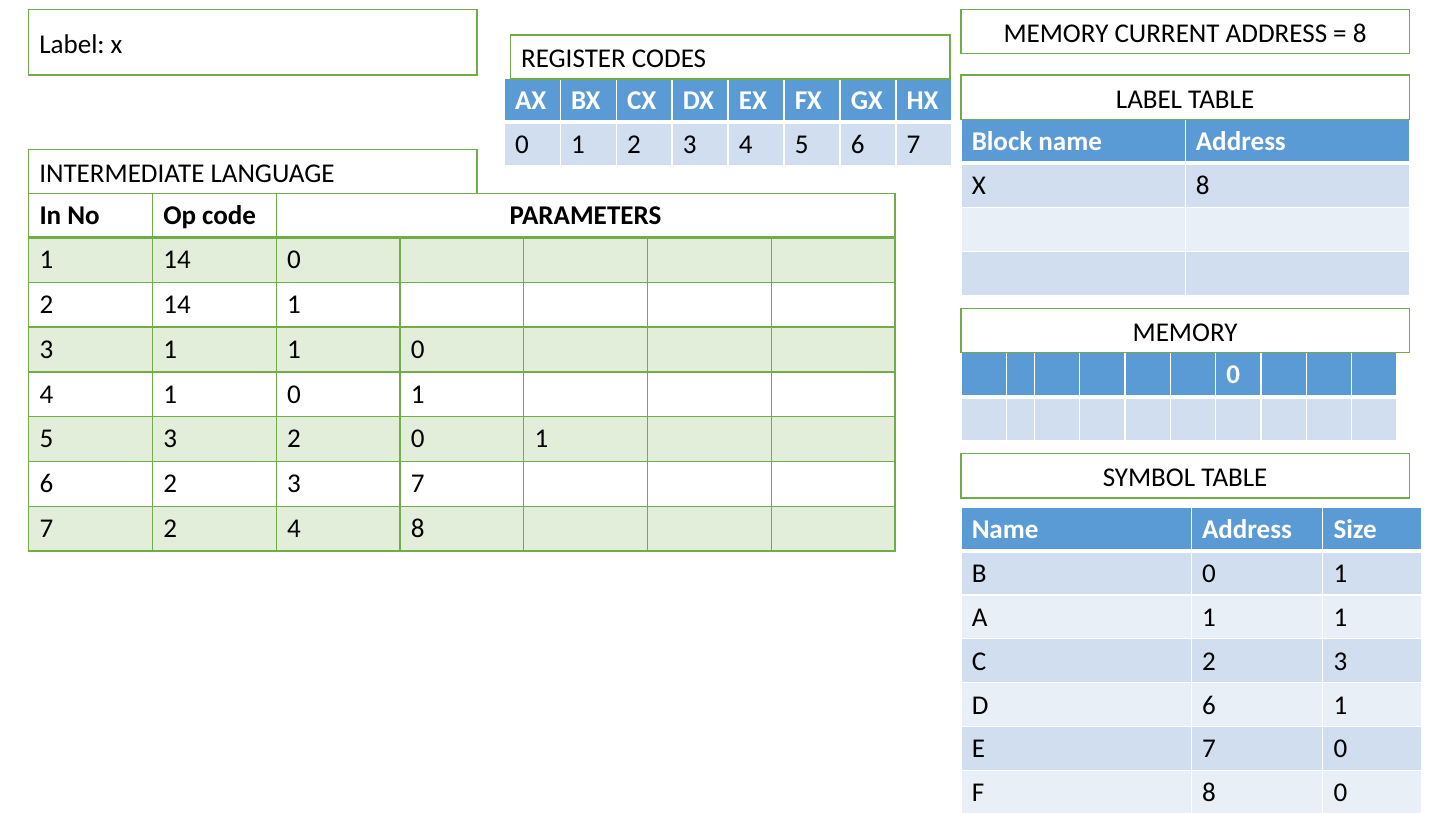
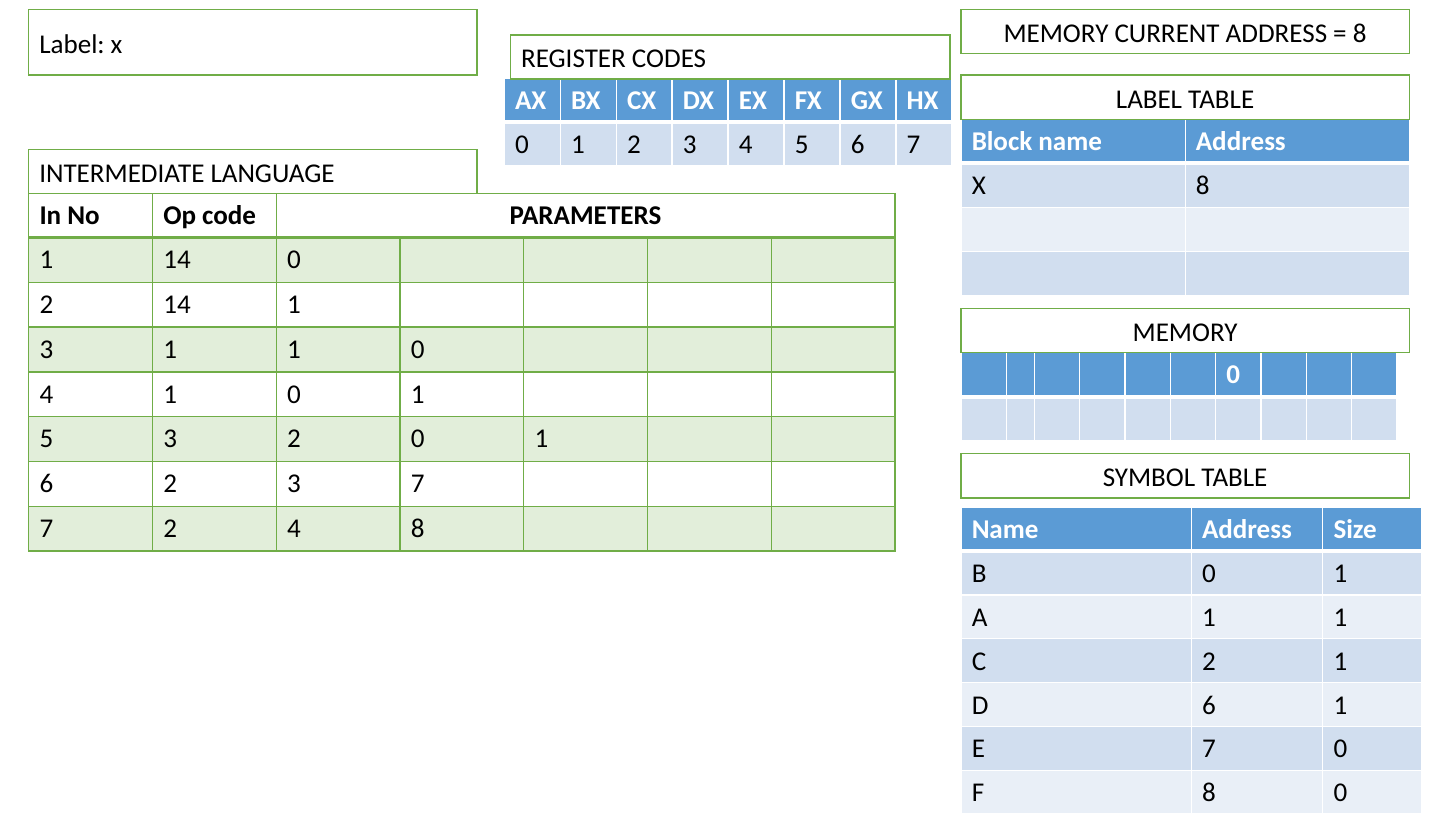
C 2 3: 3 -> 1
